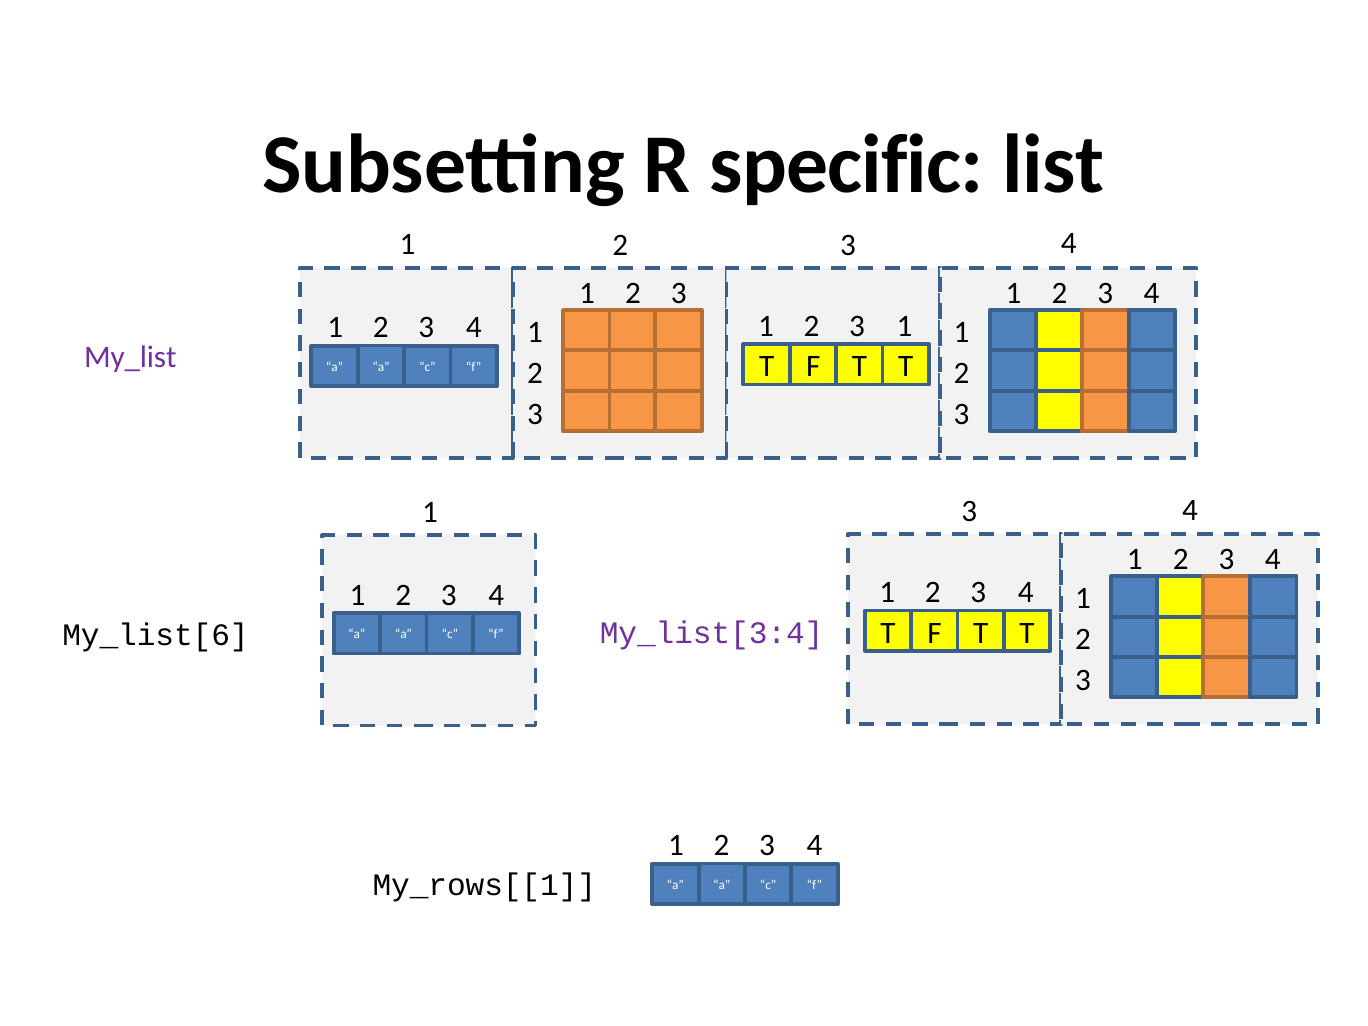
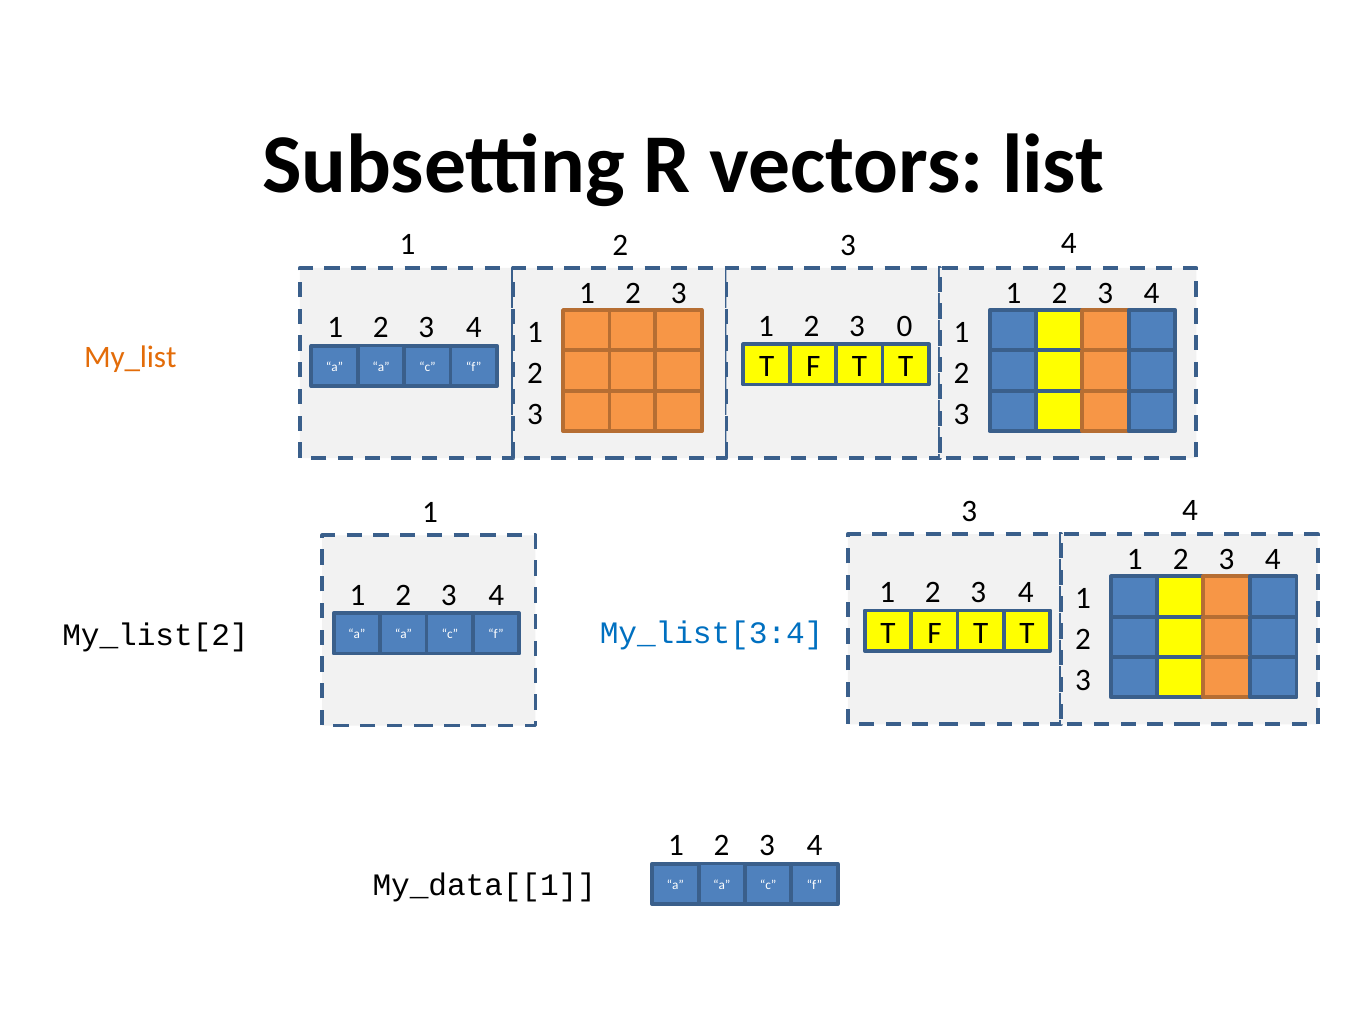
specific: specific -> vectors
2 3 1: 1 -> 0
My_list colour: purple -> orange
My_list[3:4 colour: purple -> blue
My_list[6: My_list[6 -> My_list[2
My_rows[[1: My_rows[[1 -> My_data[[1
